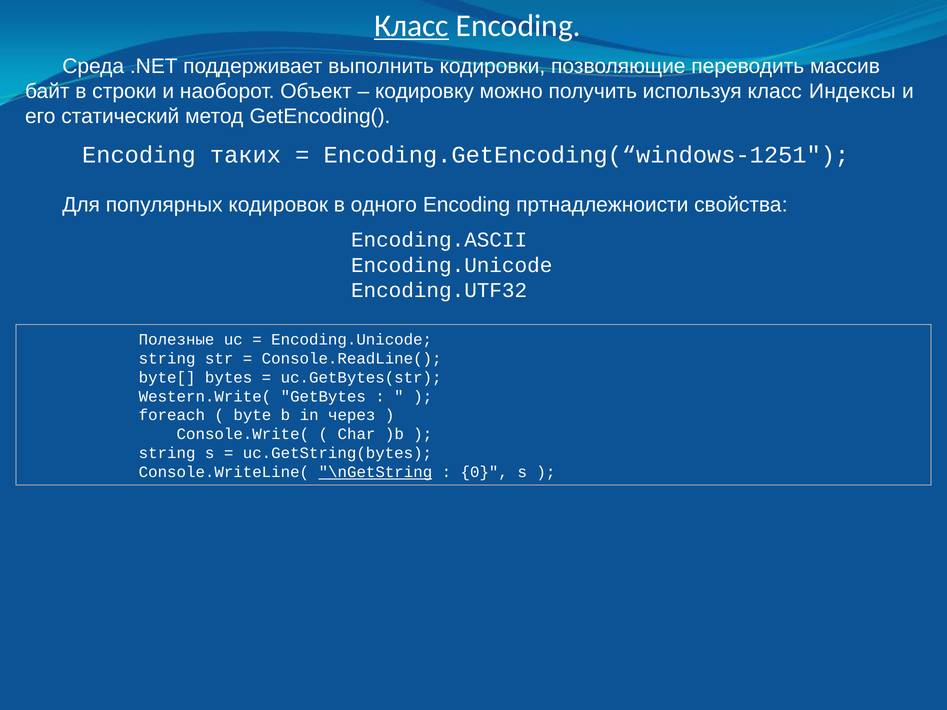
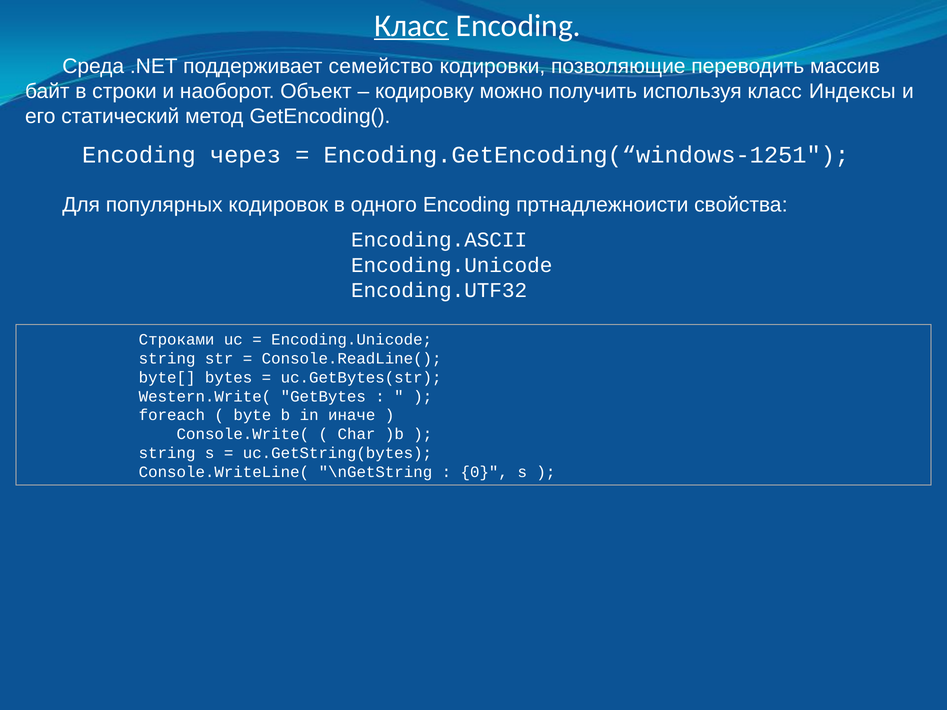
выполнить: выполнить -> семейство
таких: таких -> через
Полезные: Полезные -> Строками
через: через -> иначе
\nGetString underline: present -> none
